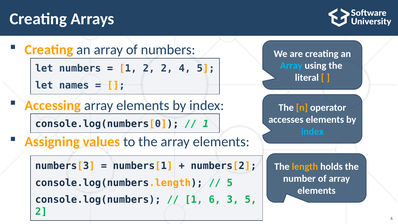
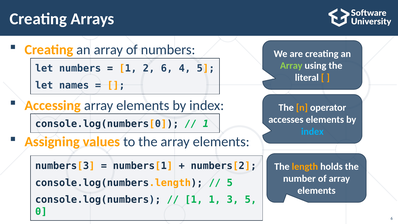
Array at (291, 66) colour: light blue -> light green
2 2: 2 -> 6
1 6: 6 -> 1
2 at (41, 212): 2 -> 0
